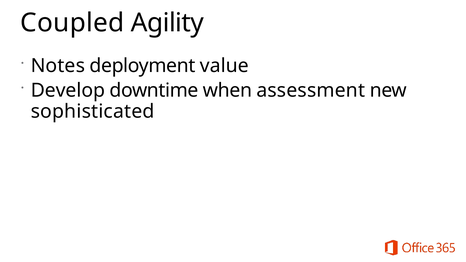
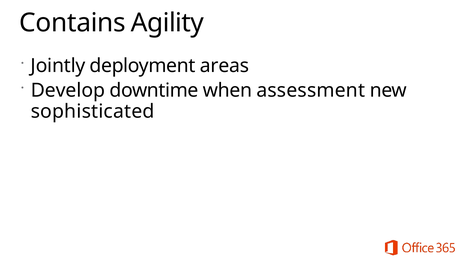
Coupled: Coupled -> Contains
Notes: Notes -> Jointly
value: value -> areas
